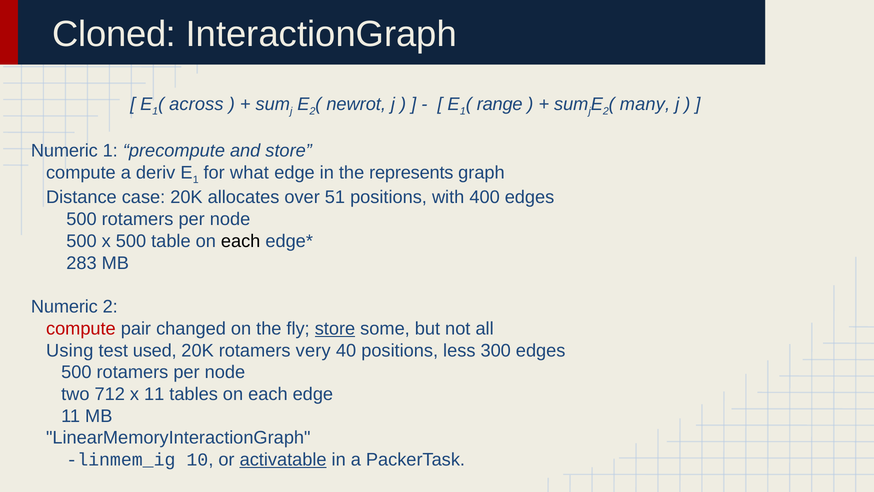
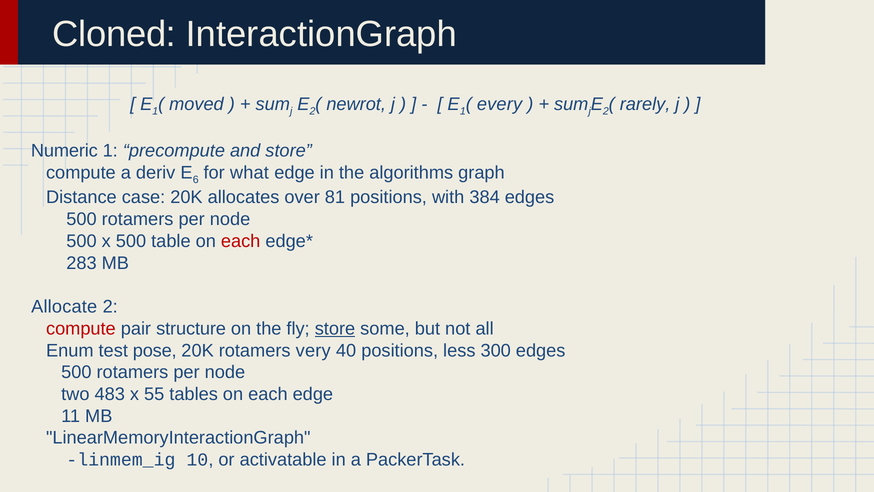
across: across -> moved
range: range -> every
many: many -> rarely
1 at (196, 180): 1 -> 6
represents: represents -> algorithms
51: 51 -> 81
400: 400 -> 384
each at (241, 241) colour: black -> red
Numeric at (64, 307): Numeric -> Allocate
changed: changed -> structure
Using: Using -> Enum
used: used -> pose
712: 712 -> 483
x 11: 11 -> 55
activatable underline: present -> none
